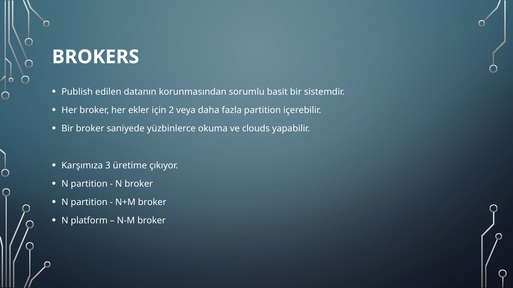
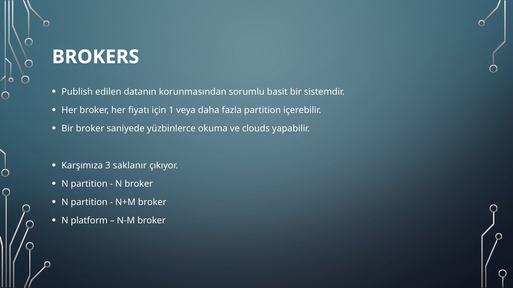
ekler: ekler -> fiyatı
2: 2 -> 1
üretime: üretime -> saklanır
